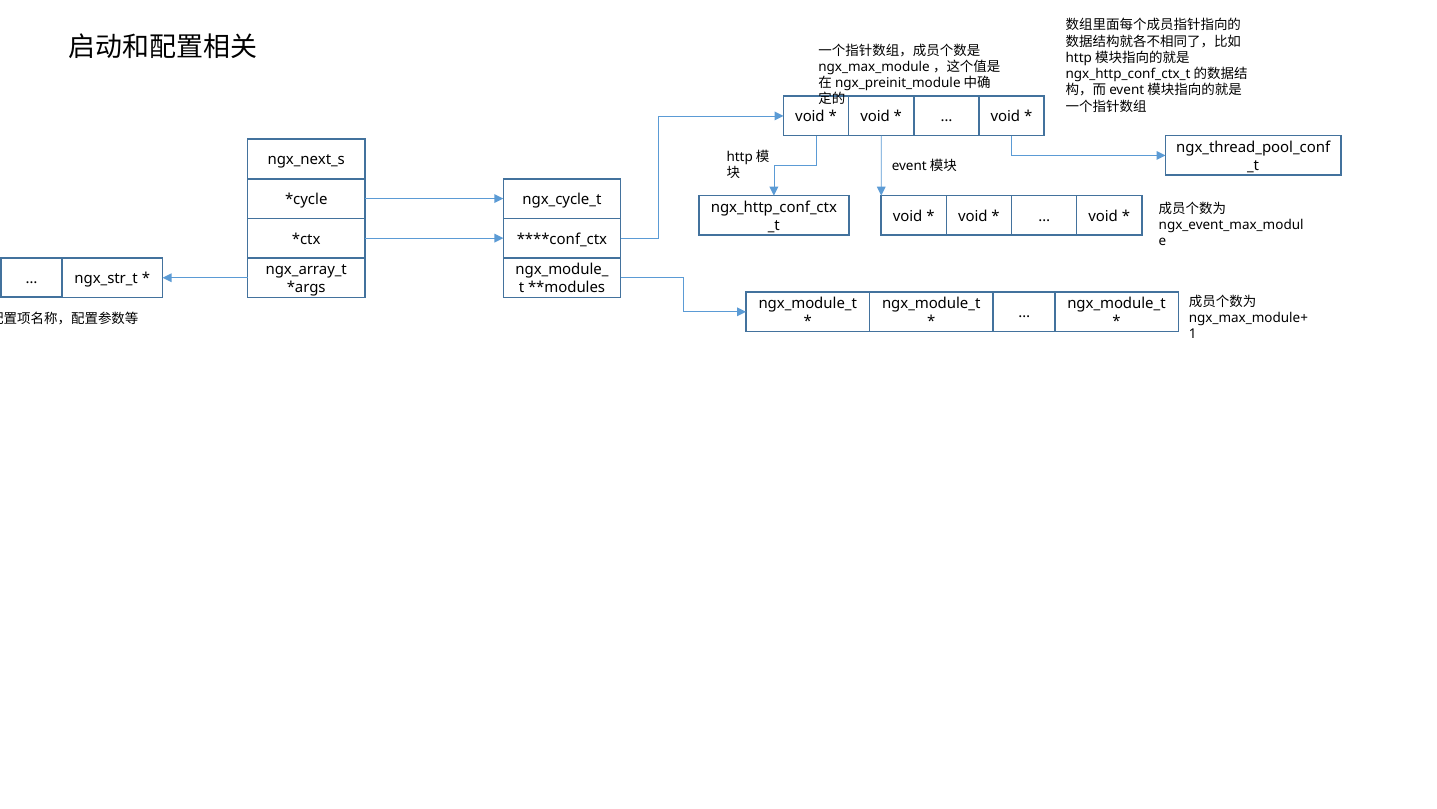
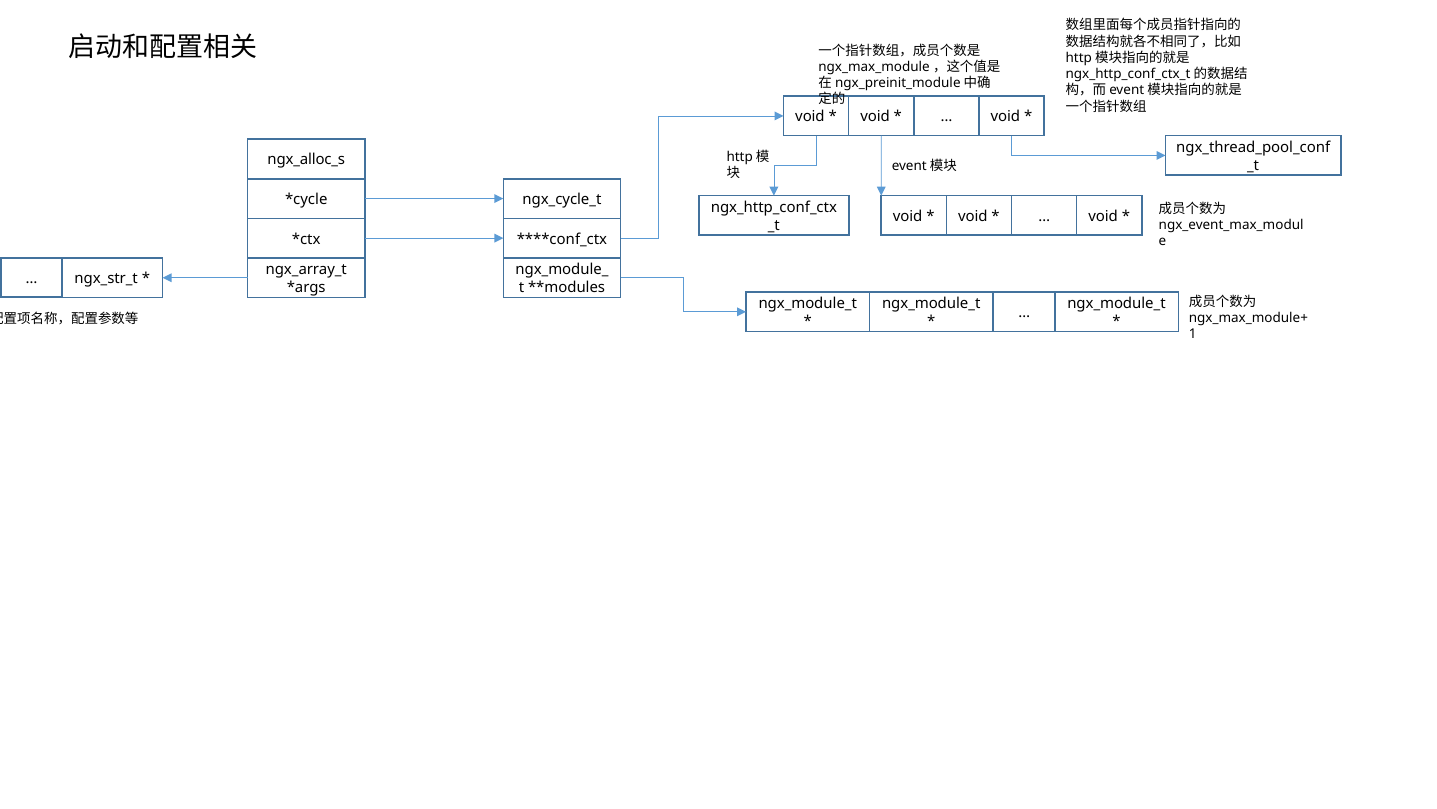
ngx_next_s: ngx_next_s -> ngx_alloc_s
